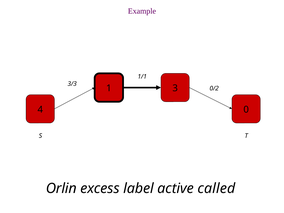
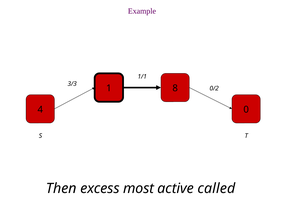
3: 3 -> 8
Orlin: Orlin -> Then
label: label -> most
